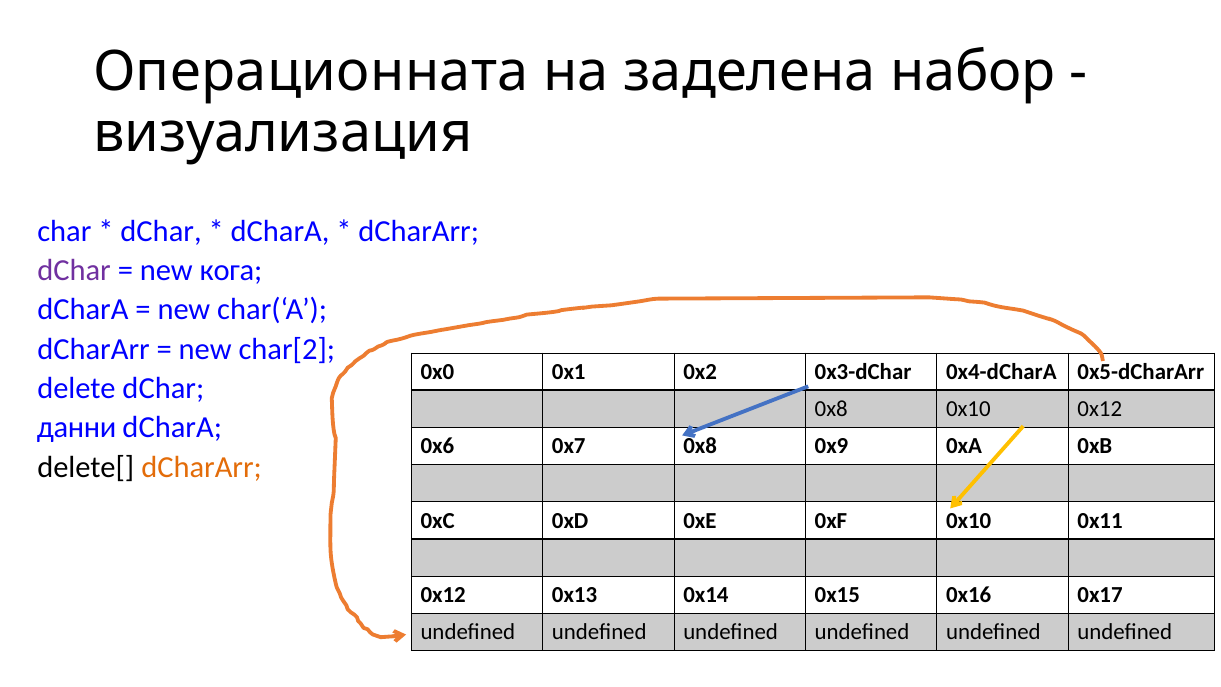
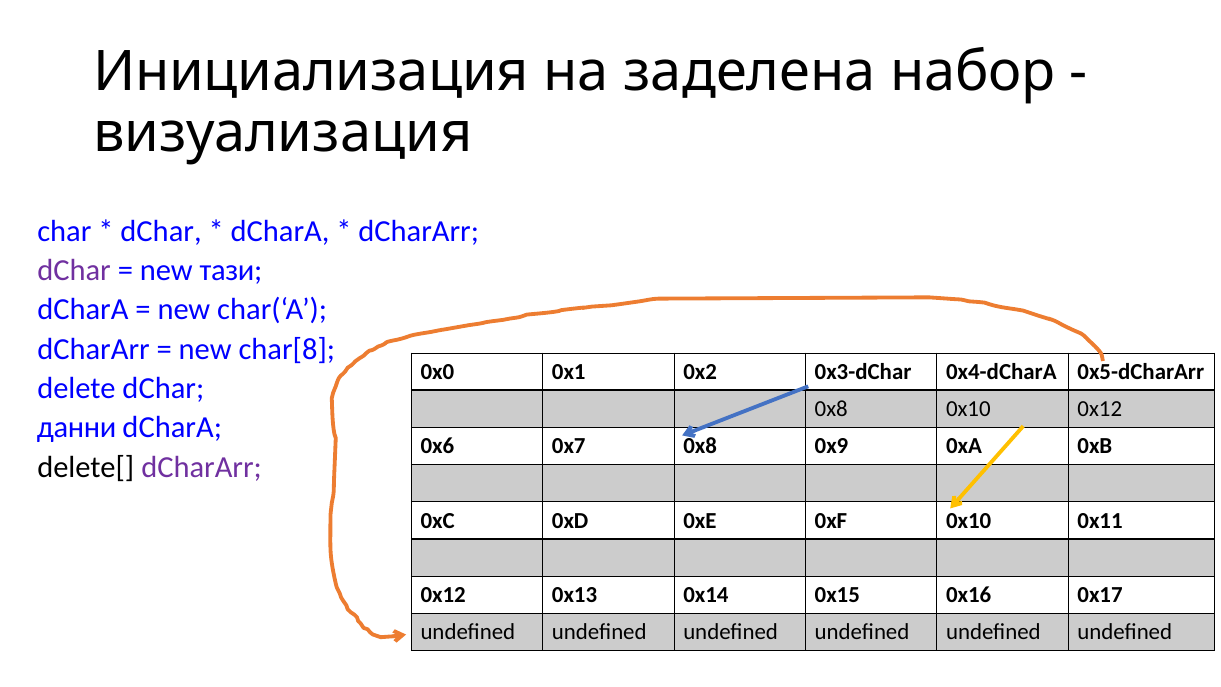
Операционната: Операционната -> Инициализация
кога: кога -> тази
char[2: char[2 -> char[8
dCharArr at (202, 467) colour: orange -> purple
